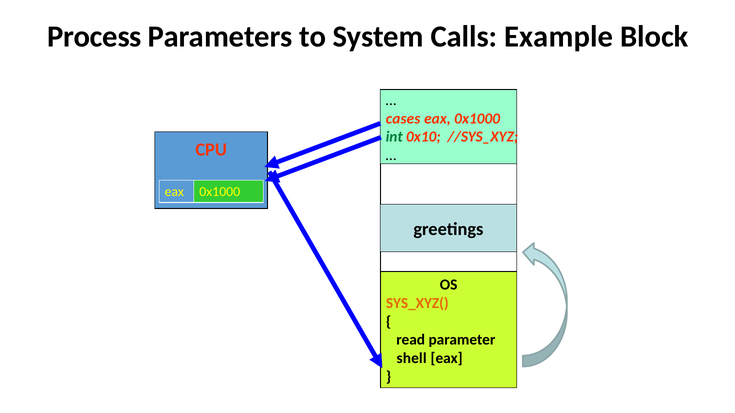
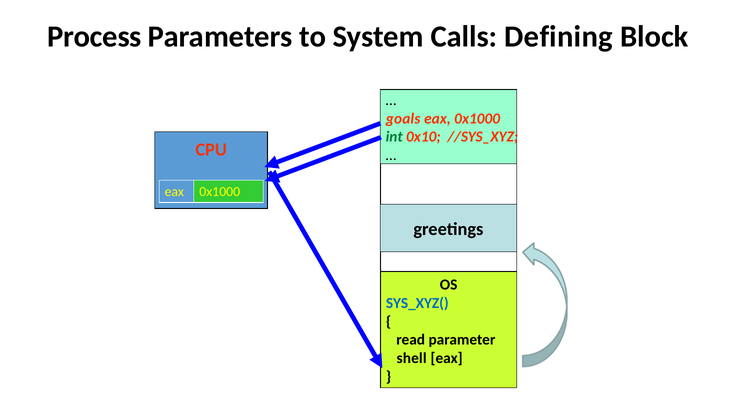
Example: Example -> Defining
cases: cases -> goals
SYS_XYZ( colour: orange -> blue
